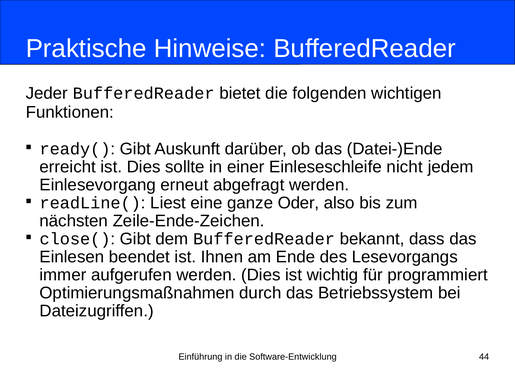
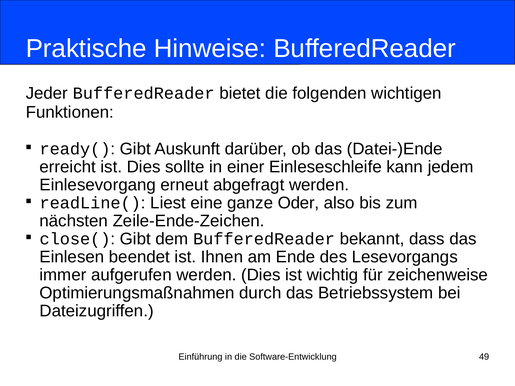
nicht: nicht -> kann
programmiert: programmiert -> zeichenweise
44: 44 -> 49
